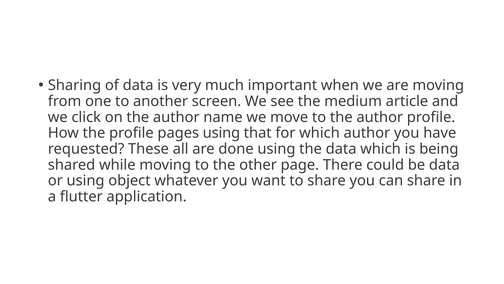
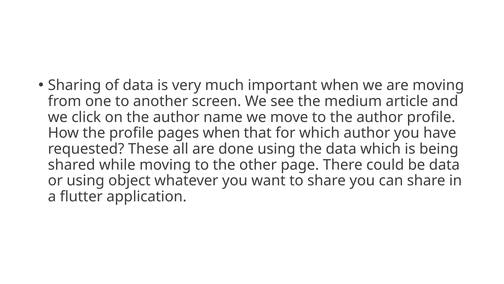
pages using: using -> when
